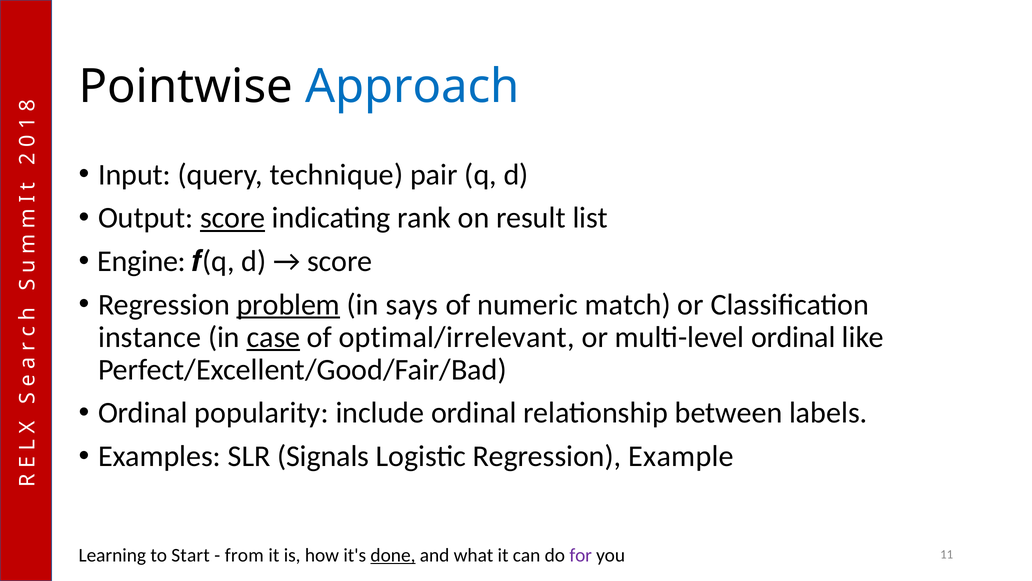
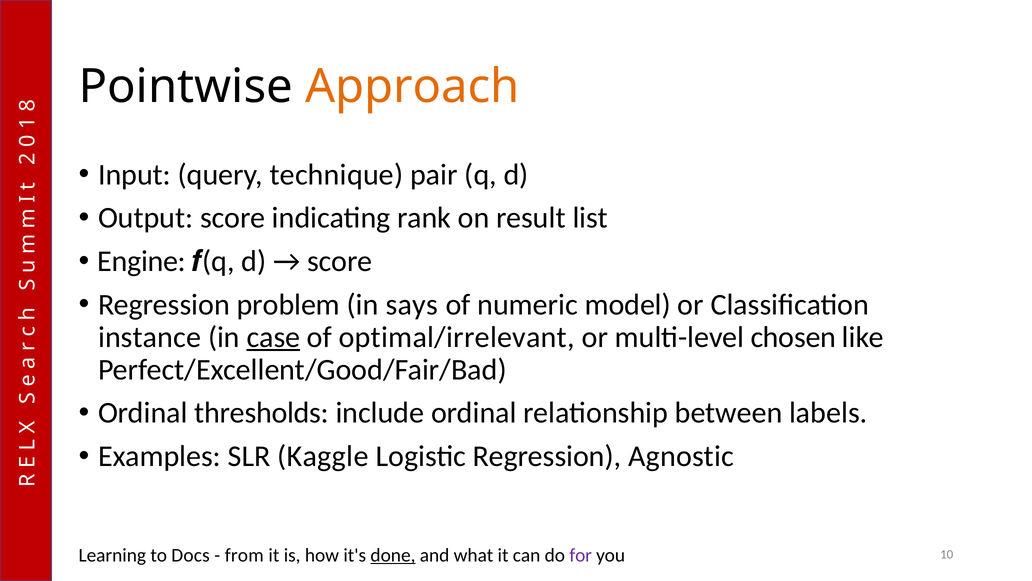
Approach colour: blue -> orange
score at (233, 218) underline: present -> none
problem underline: present -> none
match: match -> model
multi-level ordinal: ordinal -> chosen
popularity: popularity -> thresholds
Signals: Signals -> Kaggle
Example: Example -> Agnostic
Start: Start -> Docs
11: 11 -> 10
